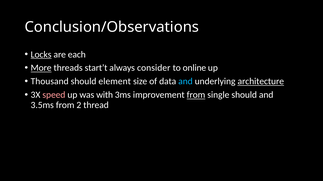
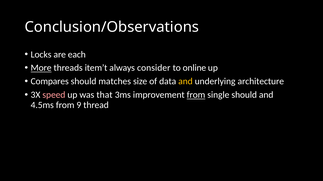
Locks underline: present -> none
start’t: start’t -> item’t
Thousand: Thousand -> Compares
element: element -> matches
and at (185, 82) colour: light blue -> yellow
architecture underline: present -> none
with: with -> that
3.5ms: 3.5ms -> 4.5ms
2: 2 -> 9
